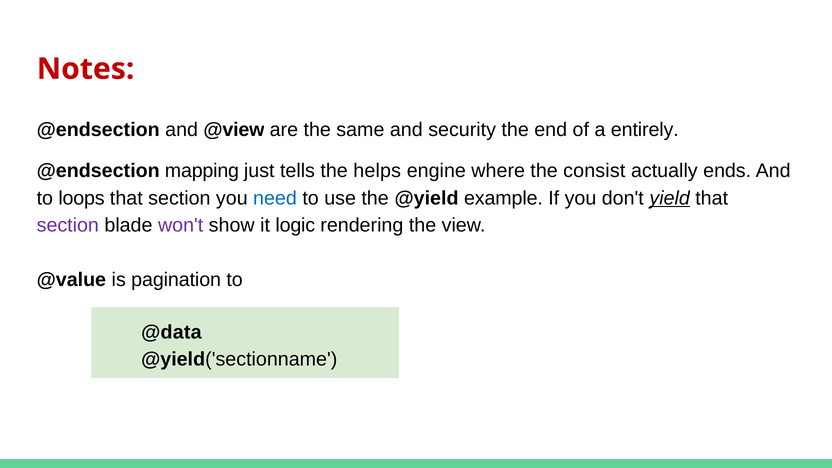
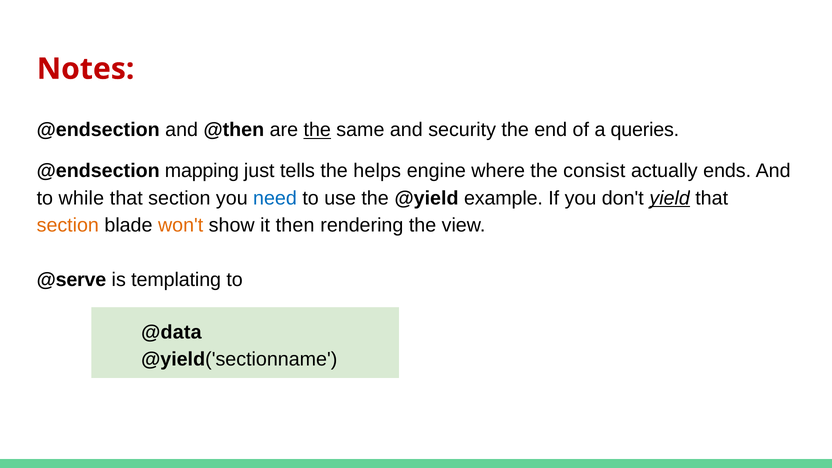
@view: @view -> @then
the at (317, 130) underline: none -> present
entirely: entirely -> queries
loops: loops -> while
section at (68, 225) colour: purple -> orange
won't colour: purple -> orange
logic: logic -> then
@value: @value -> @serve
pagination: pagination -> templating
